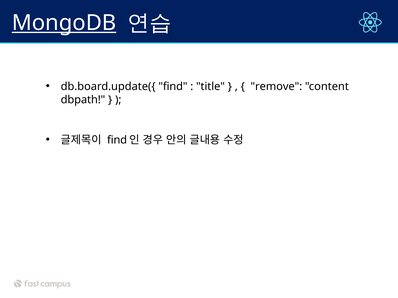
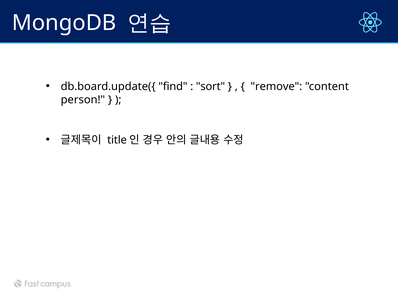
MongoDB underline: present -> none
title: title -> sort
dbpath: dbpath -> person
find at (117, 140): find -> title
